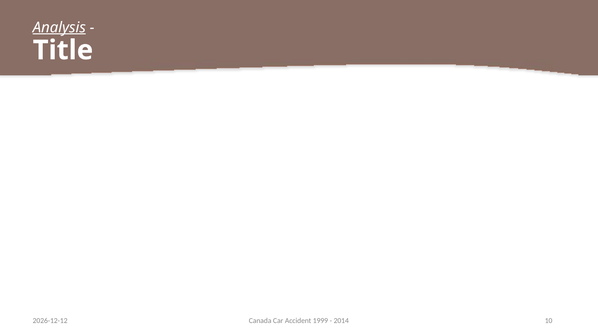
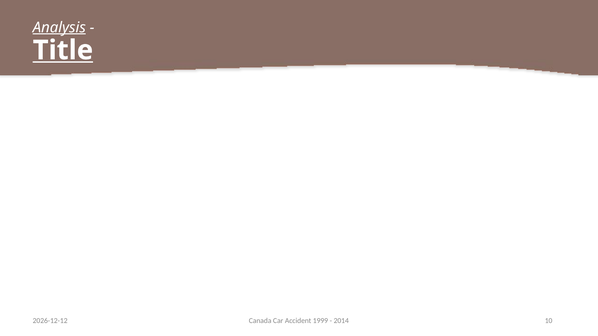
Title underline: none -> present
